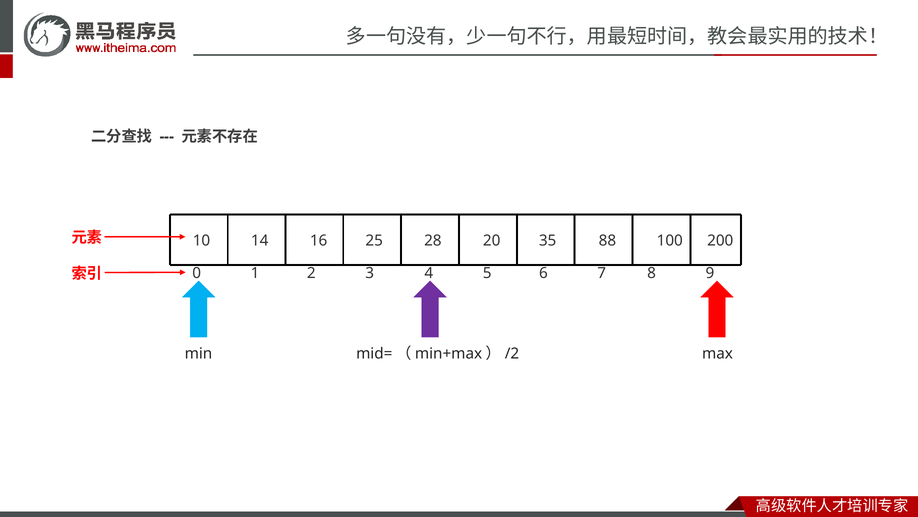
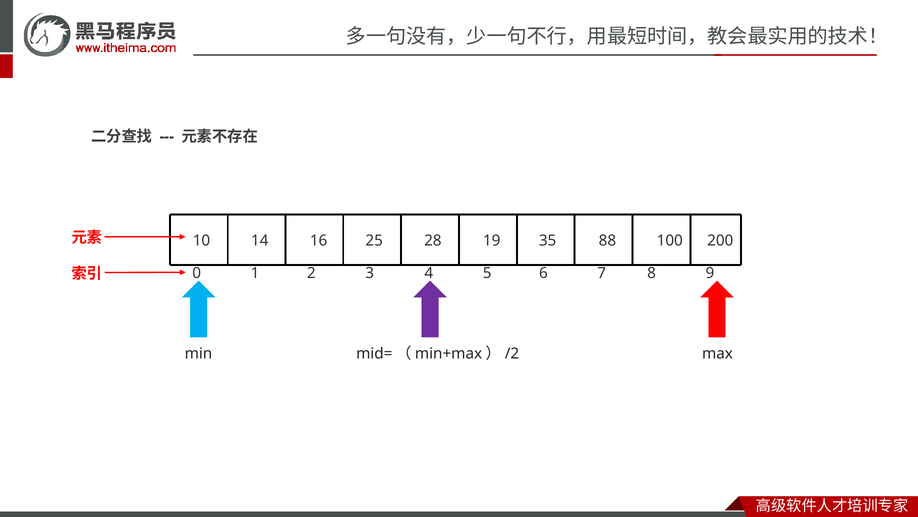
20: 20 -> 19
